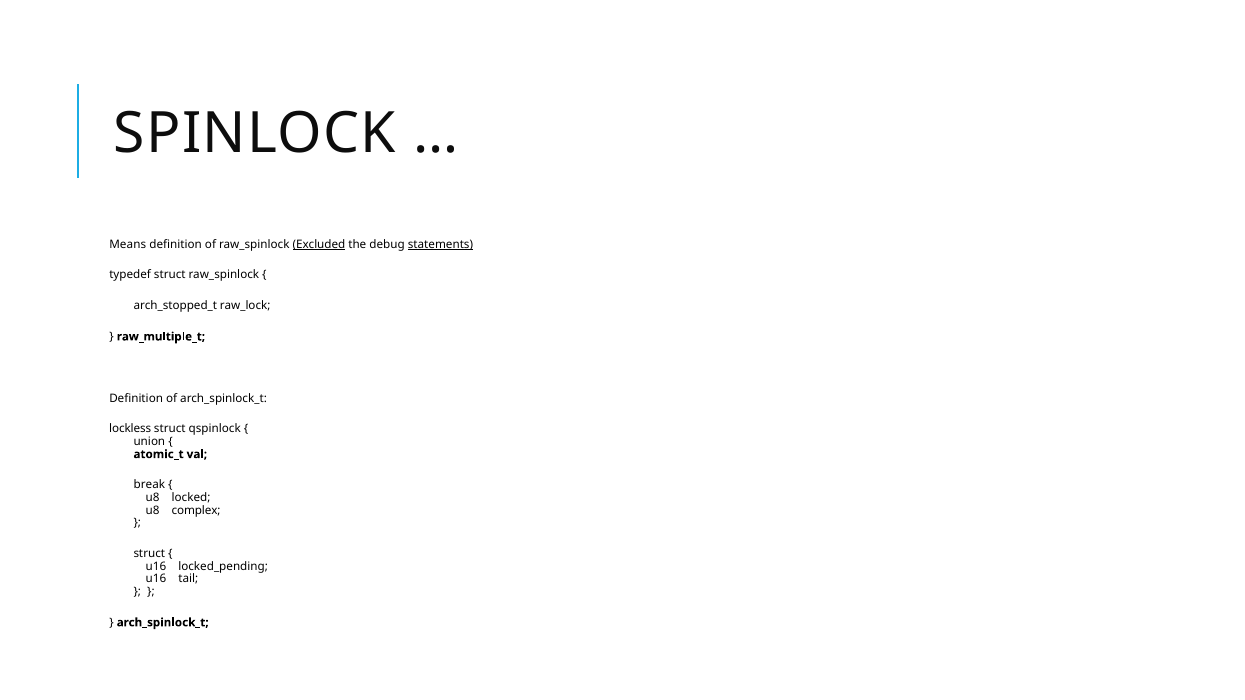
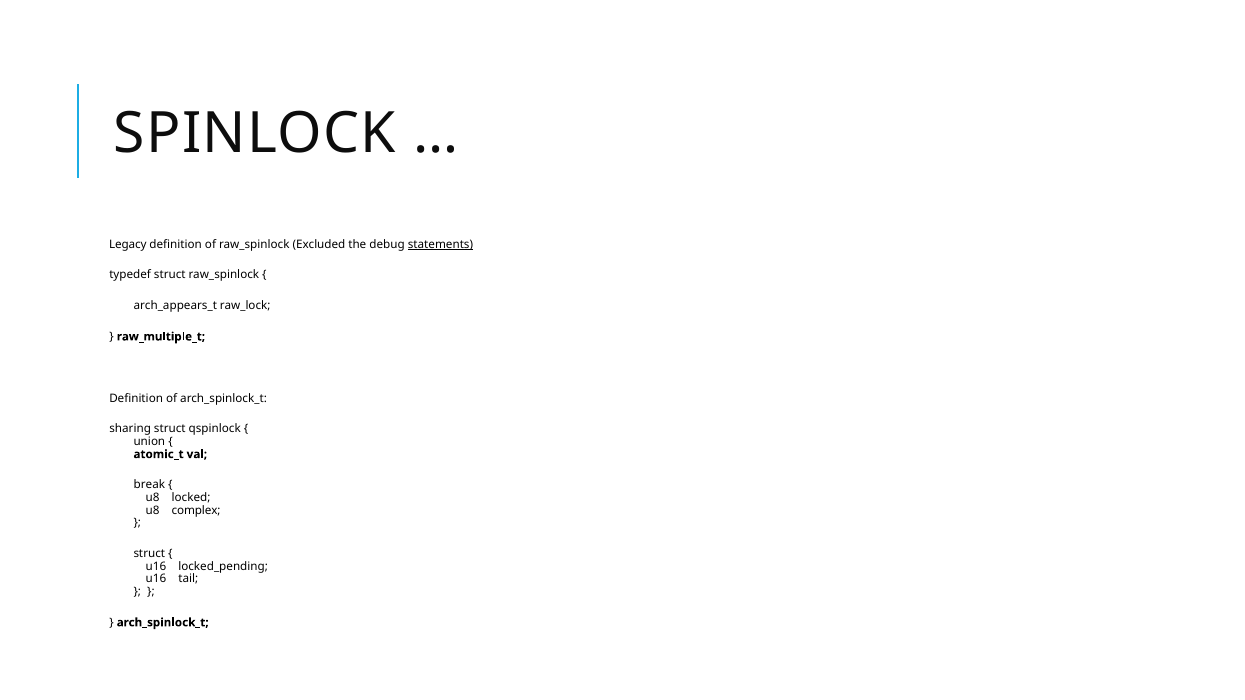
Means: Means -> Legacy
Excluded underline: present -> none
arch_stopped_t: arch_stopped_t -> arch_appears_t
lockless: lockless -> sharing
